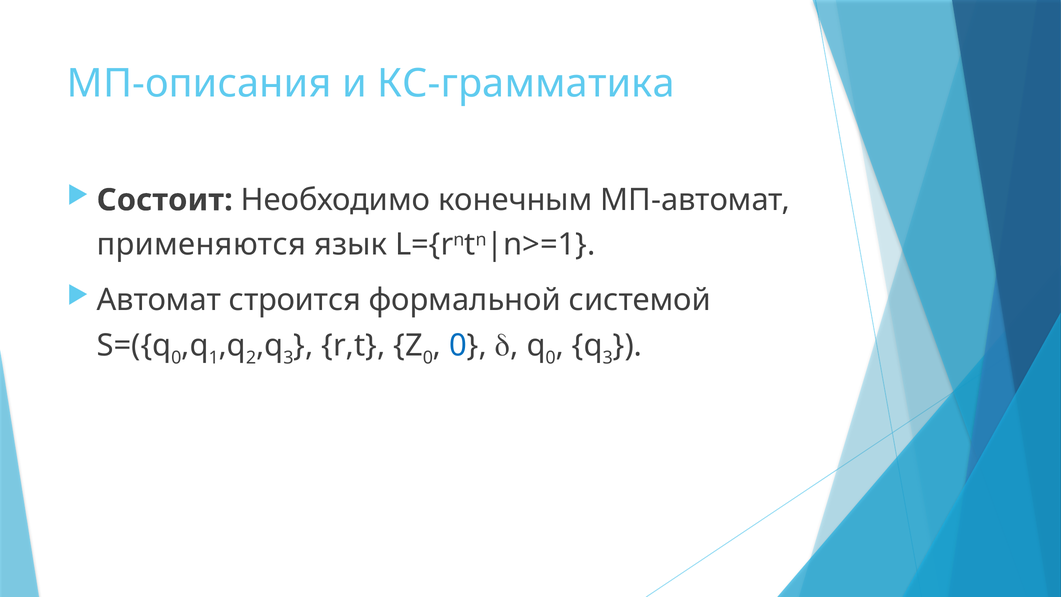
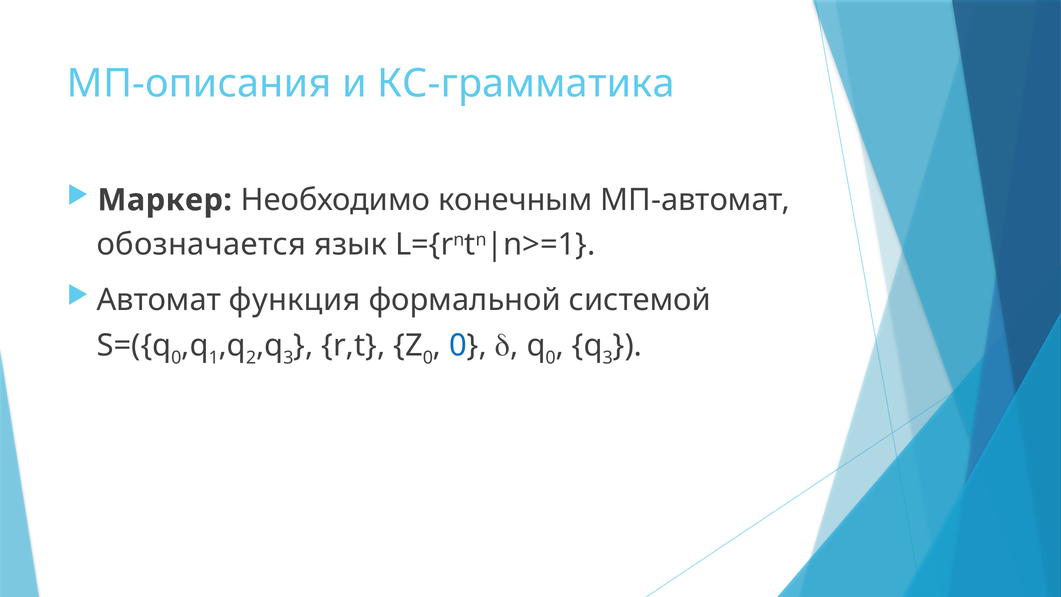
Состоит: Состоит -> Маркер
применяются: применяются -> обозначается
строится: строится -> функция
